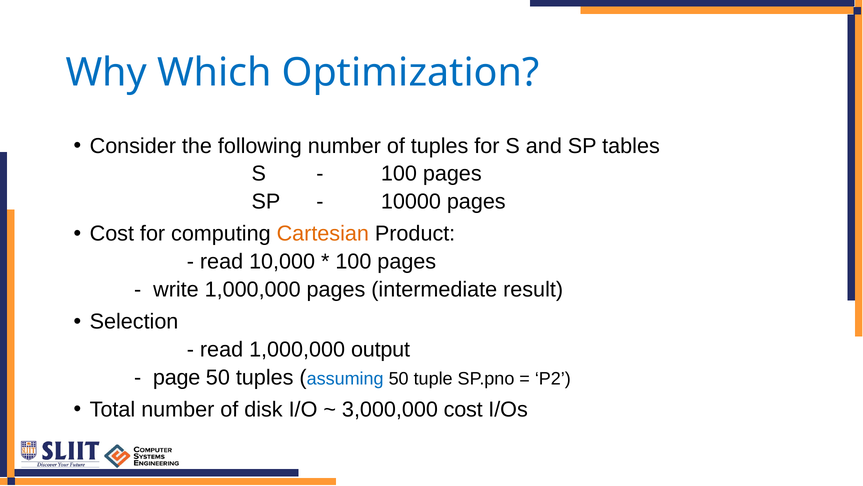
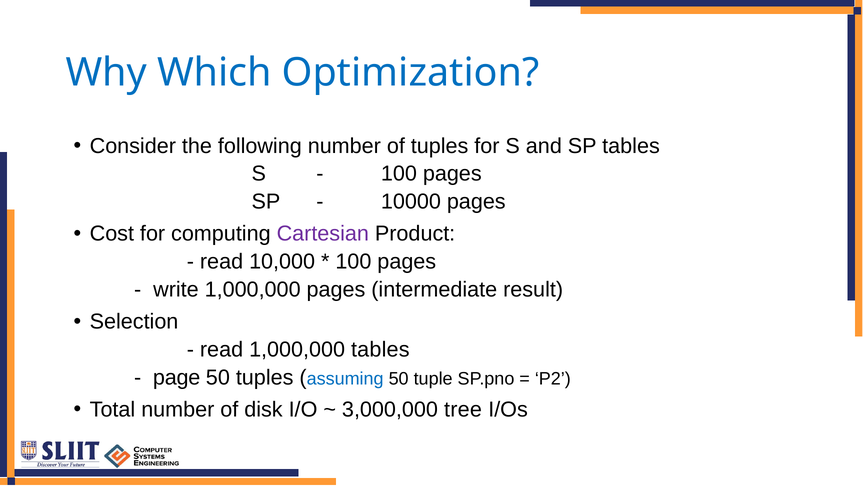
Cartesian colour: orange -> purple
1,000,000 output: output -> tables
3,000,000 cost: cost -> tree
